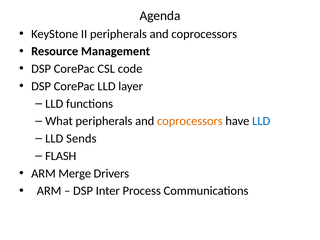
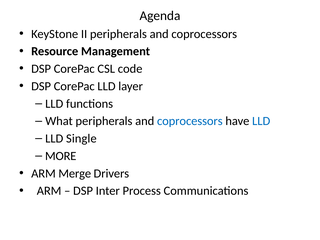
coprocessors at (190, 121) colour: orange -> blue
Sends: Sends -> Single
FLASH: FLASH -> MORE
